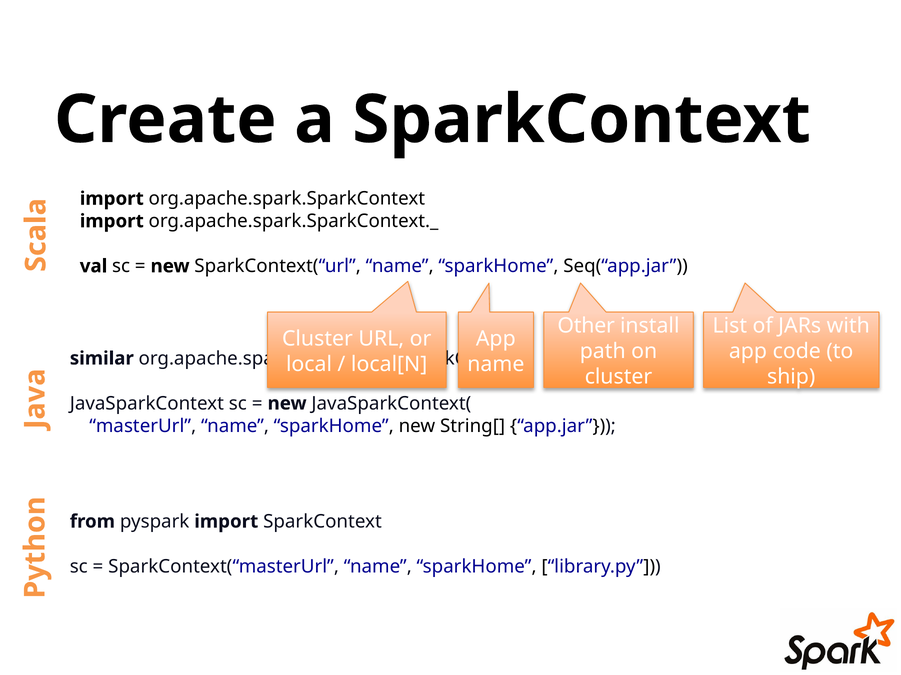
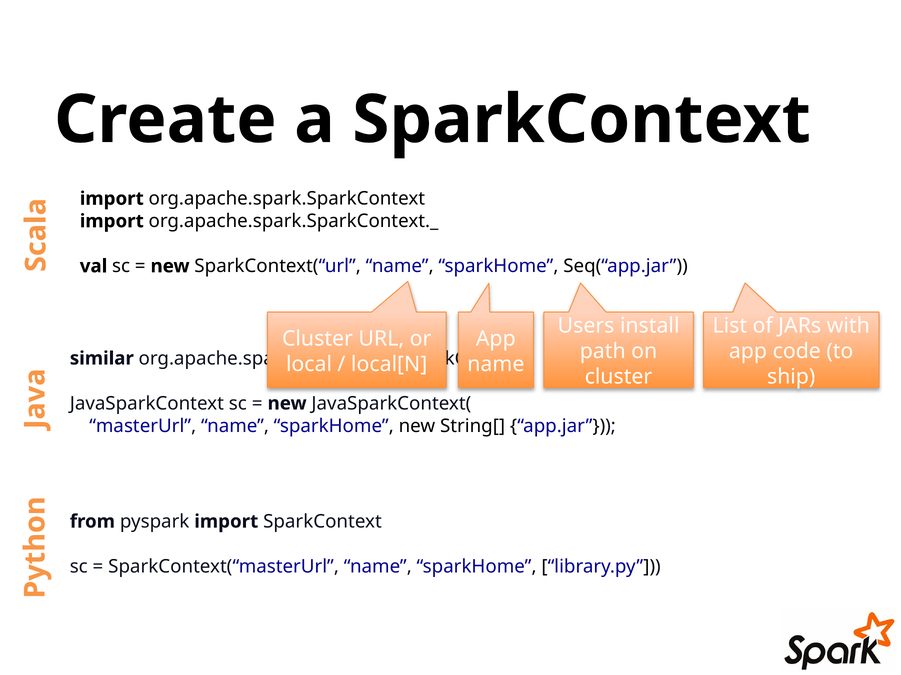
Other: Other -> Users
